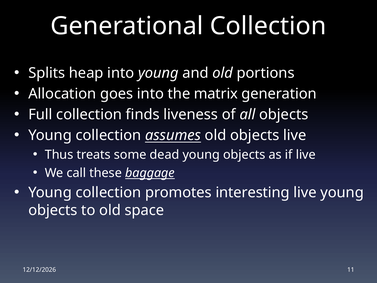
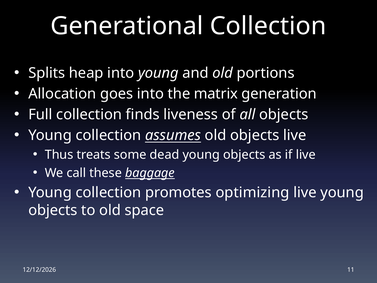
interesting: interesting -> optimizing
